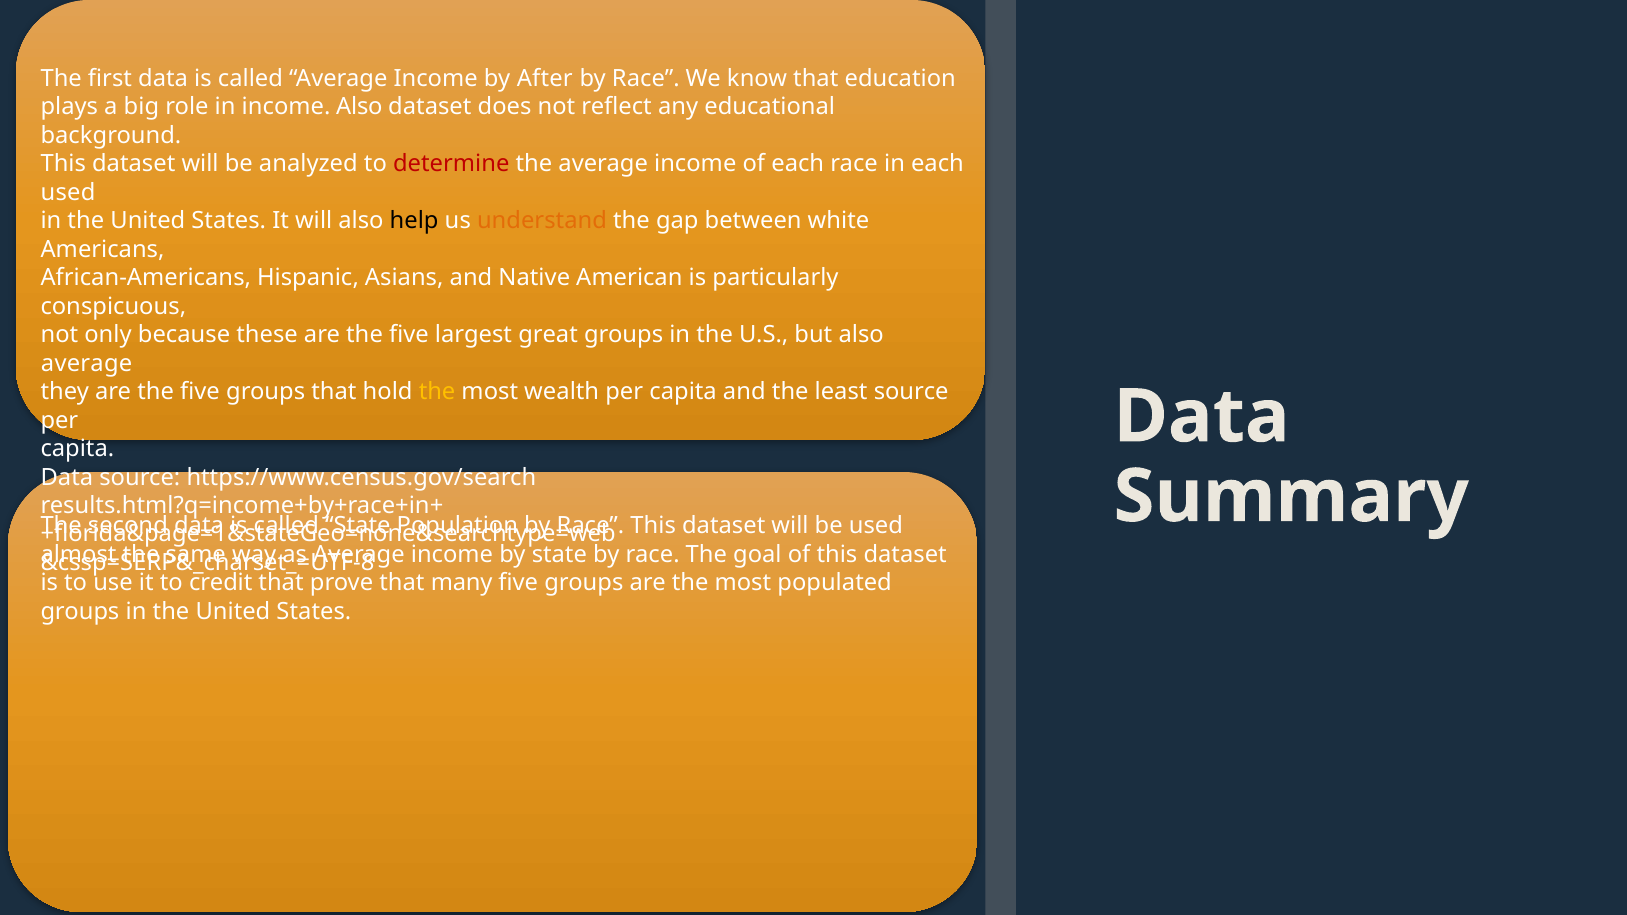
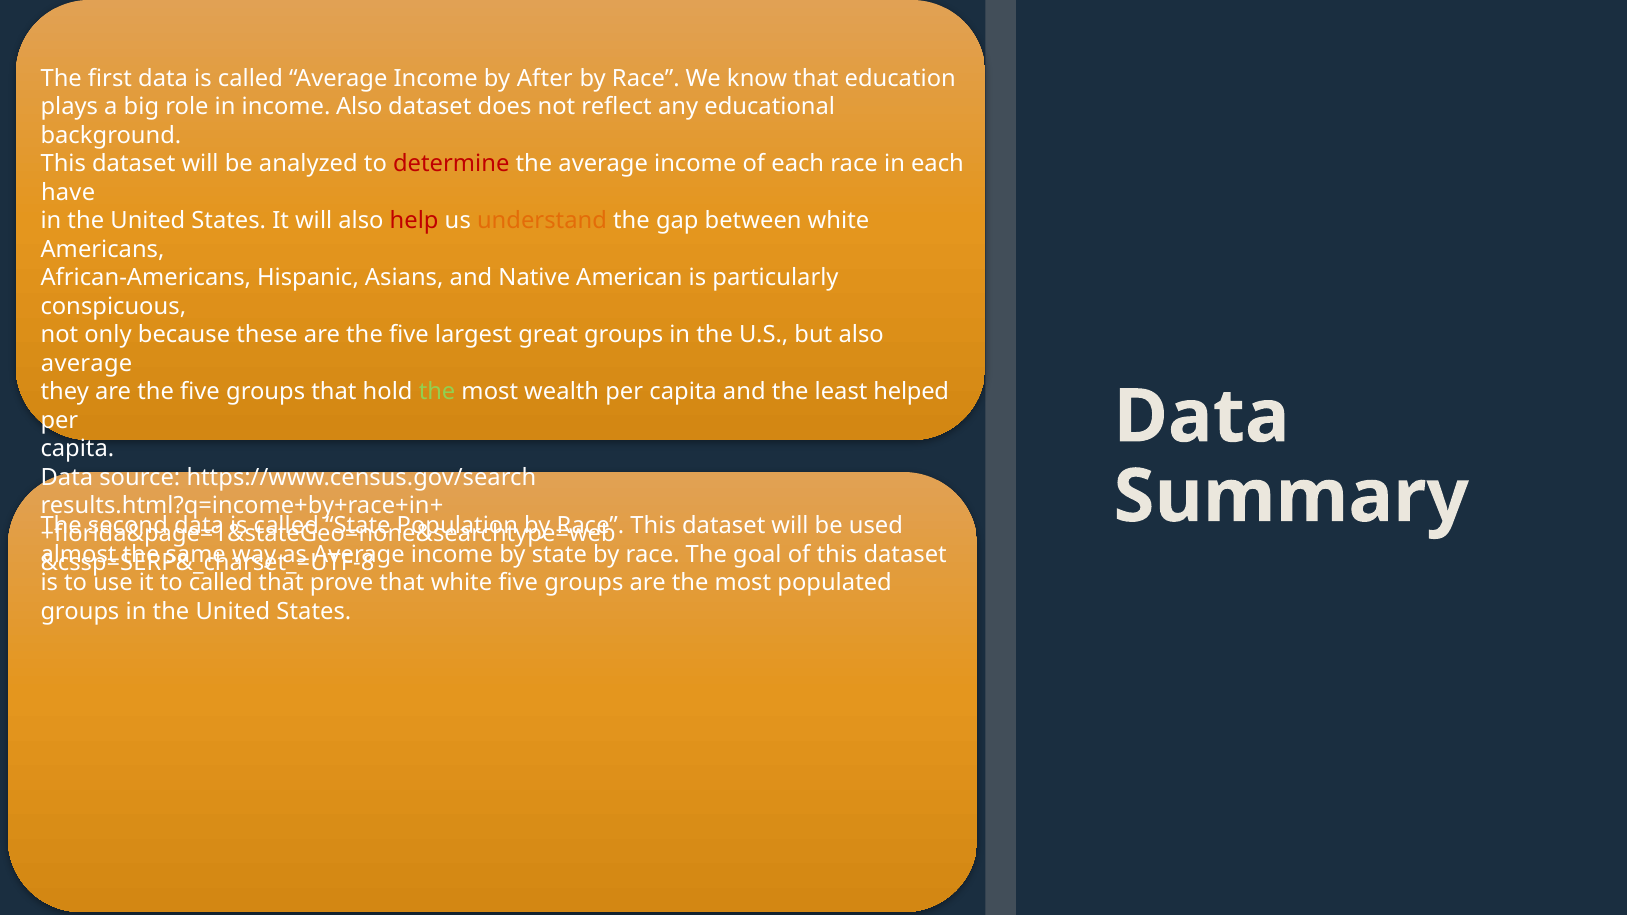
used at (68, 192): used -> have
help colour: black -> red
the at (437, 392) colour: yellow -> light green
least source: source -> helped
to credit: credit -> called
that many: many -> white
